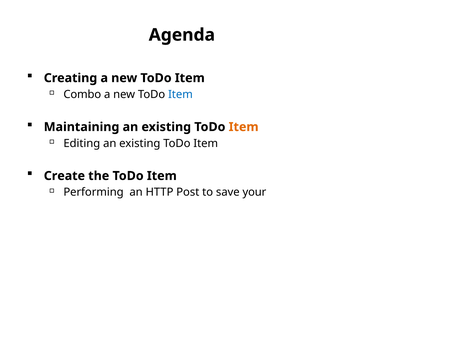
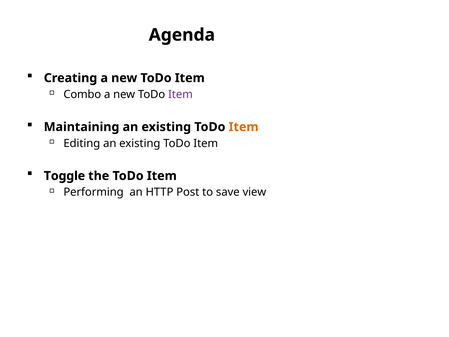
Item at (180, 94) colour: blue -> purple
Create: Create -> Toggle
your: your -> view
